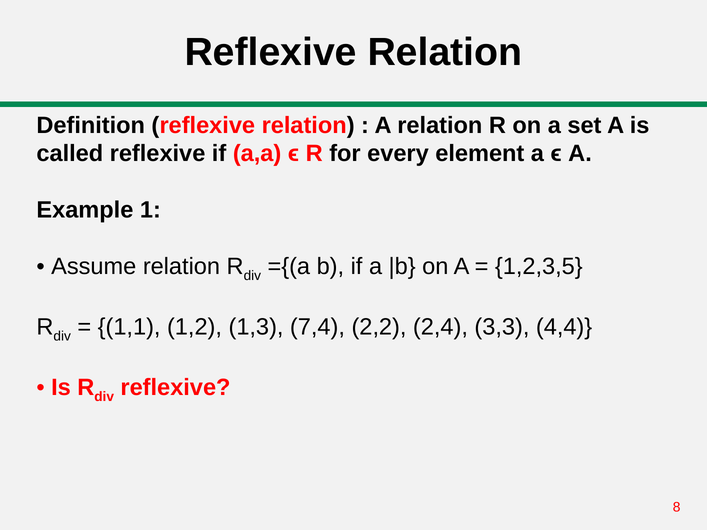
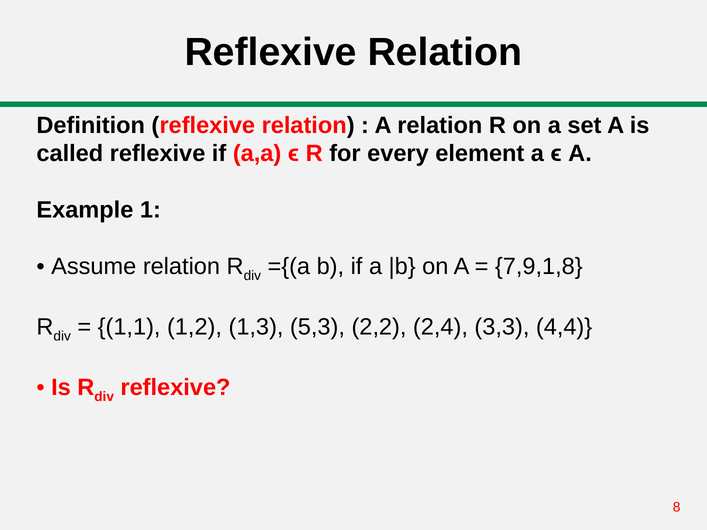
1,2,3,5: 1,2,3,5 -> 7,9,1,8
7,4: 7,4 -> 5,3
